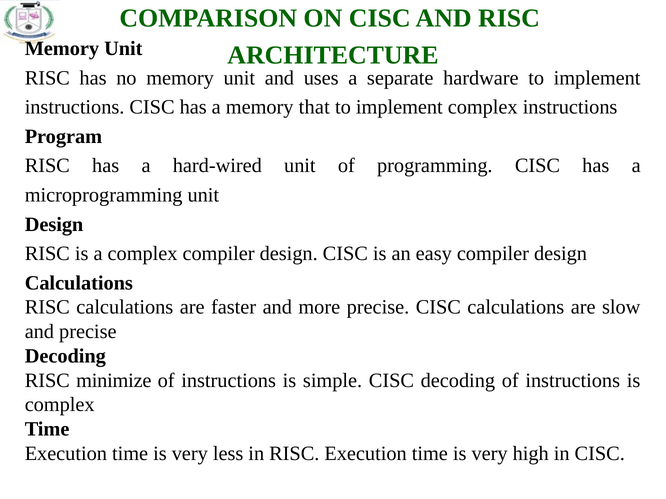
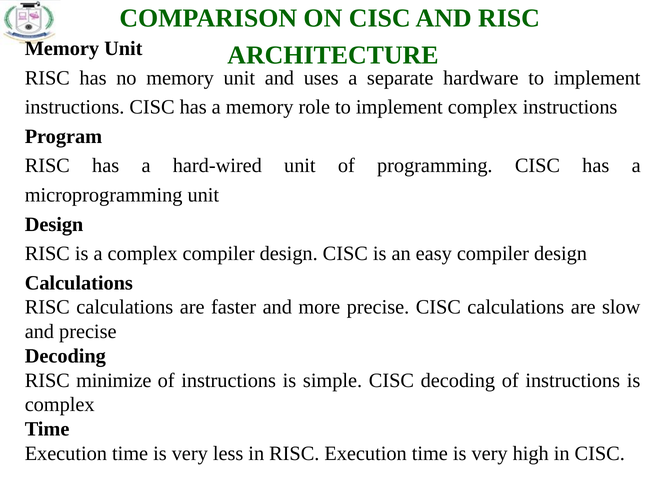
that: that -> role
